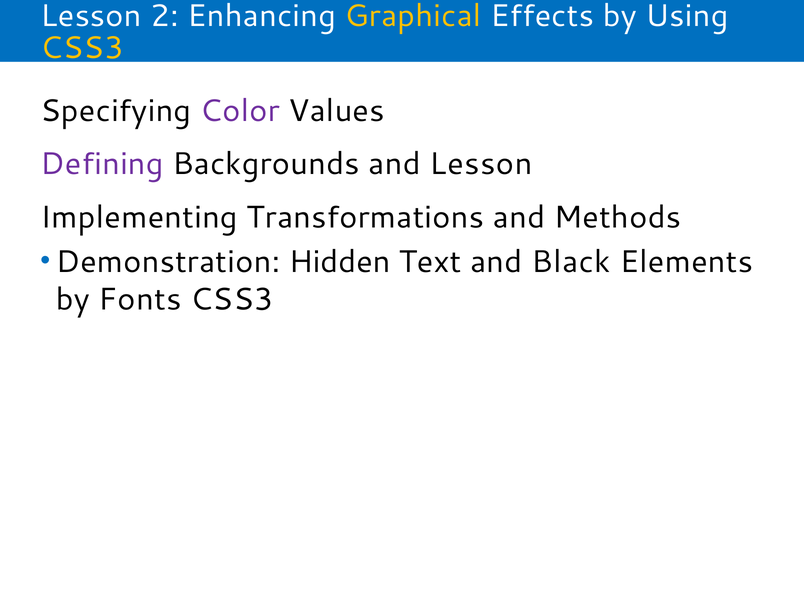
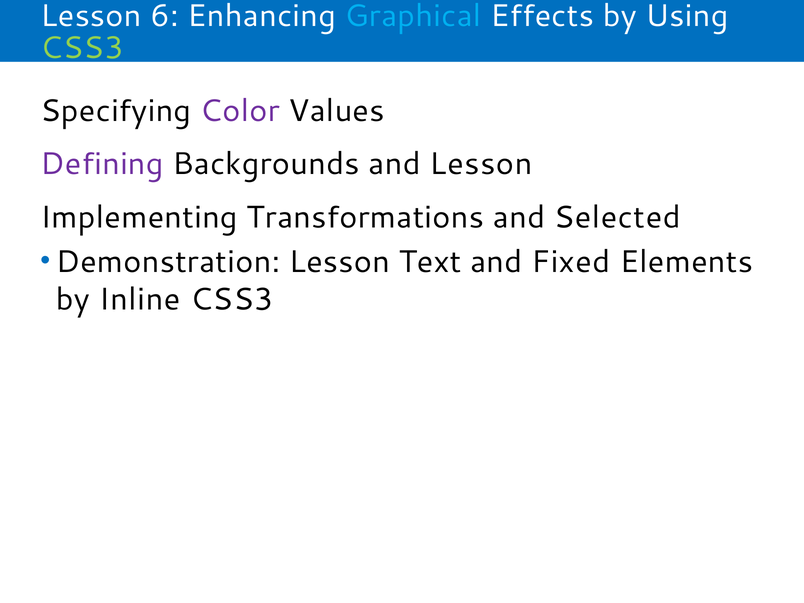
2: 2 -> 6
Graphical colour: yellow -> light blue
CSS3 at (82, 48) colour: yellow -> light green
Methods: Methods -> Selected
Demonstration Hidden: Hidden -> Lesson
Black: Black -> Fixed
Fonts: Fonts -> Inline
